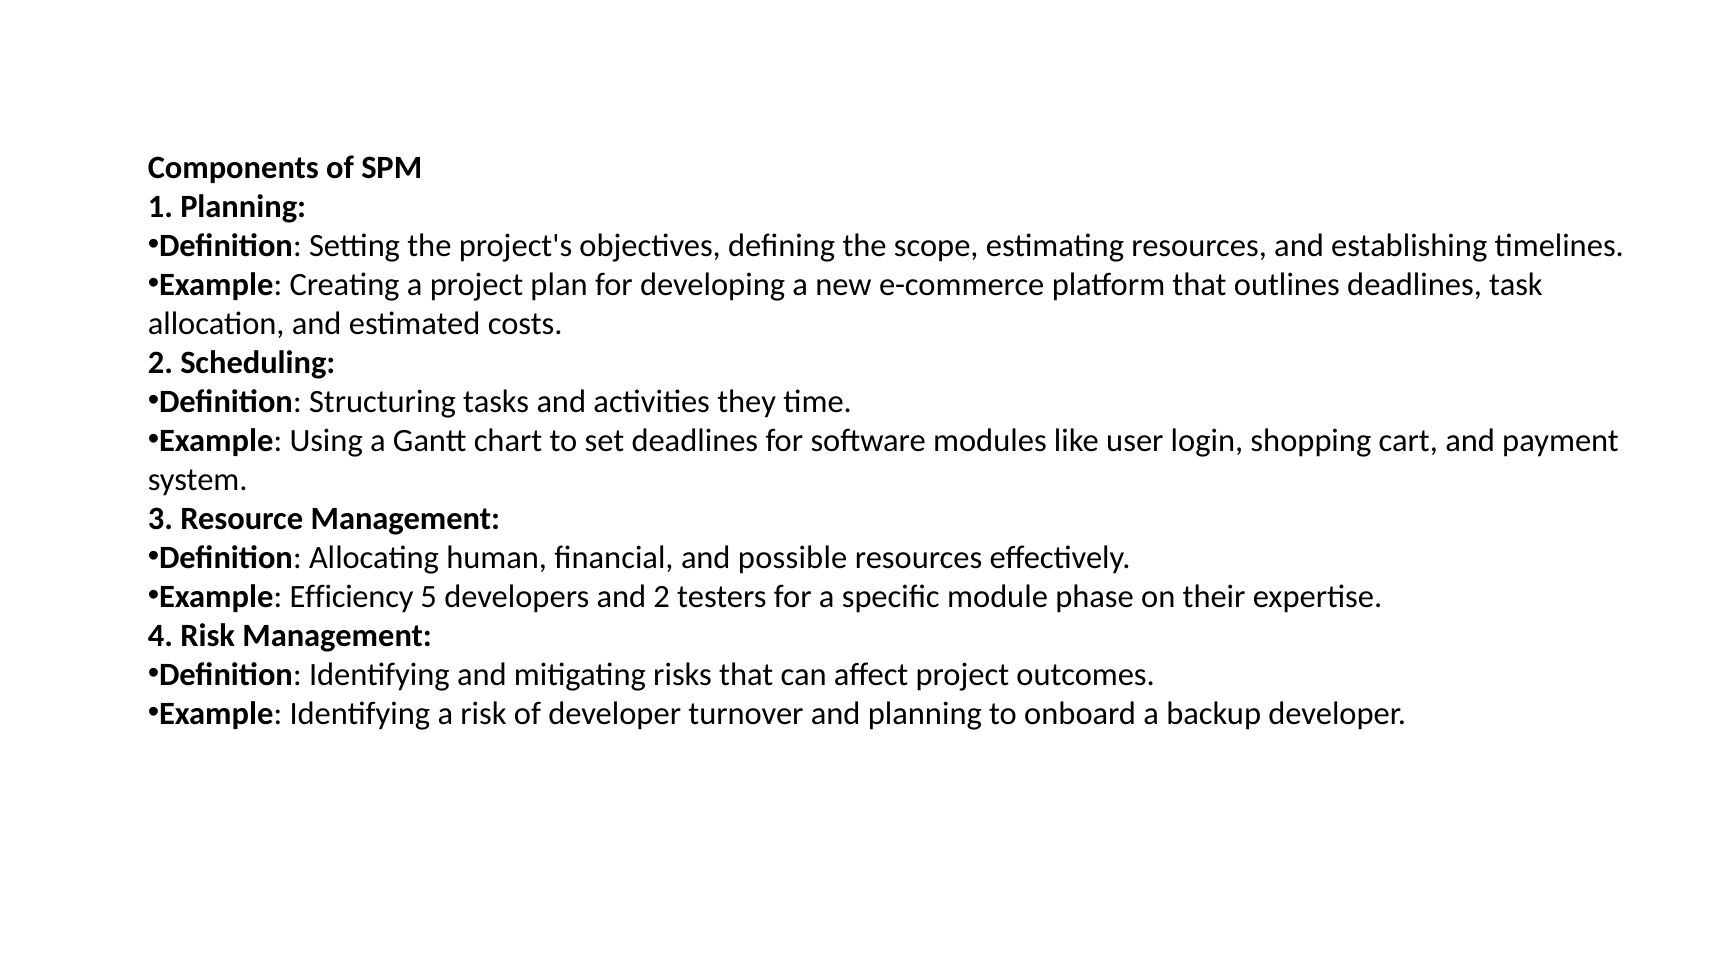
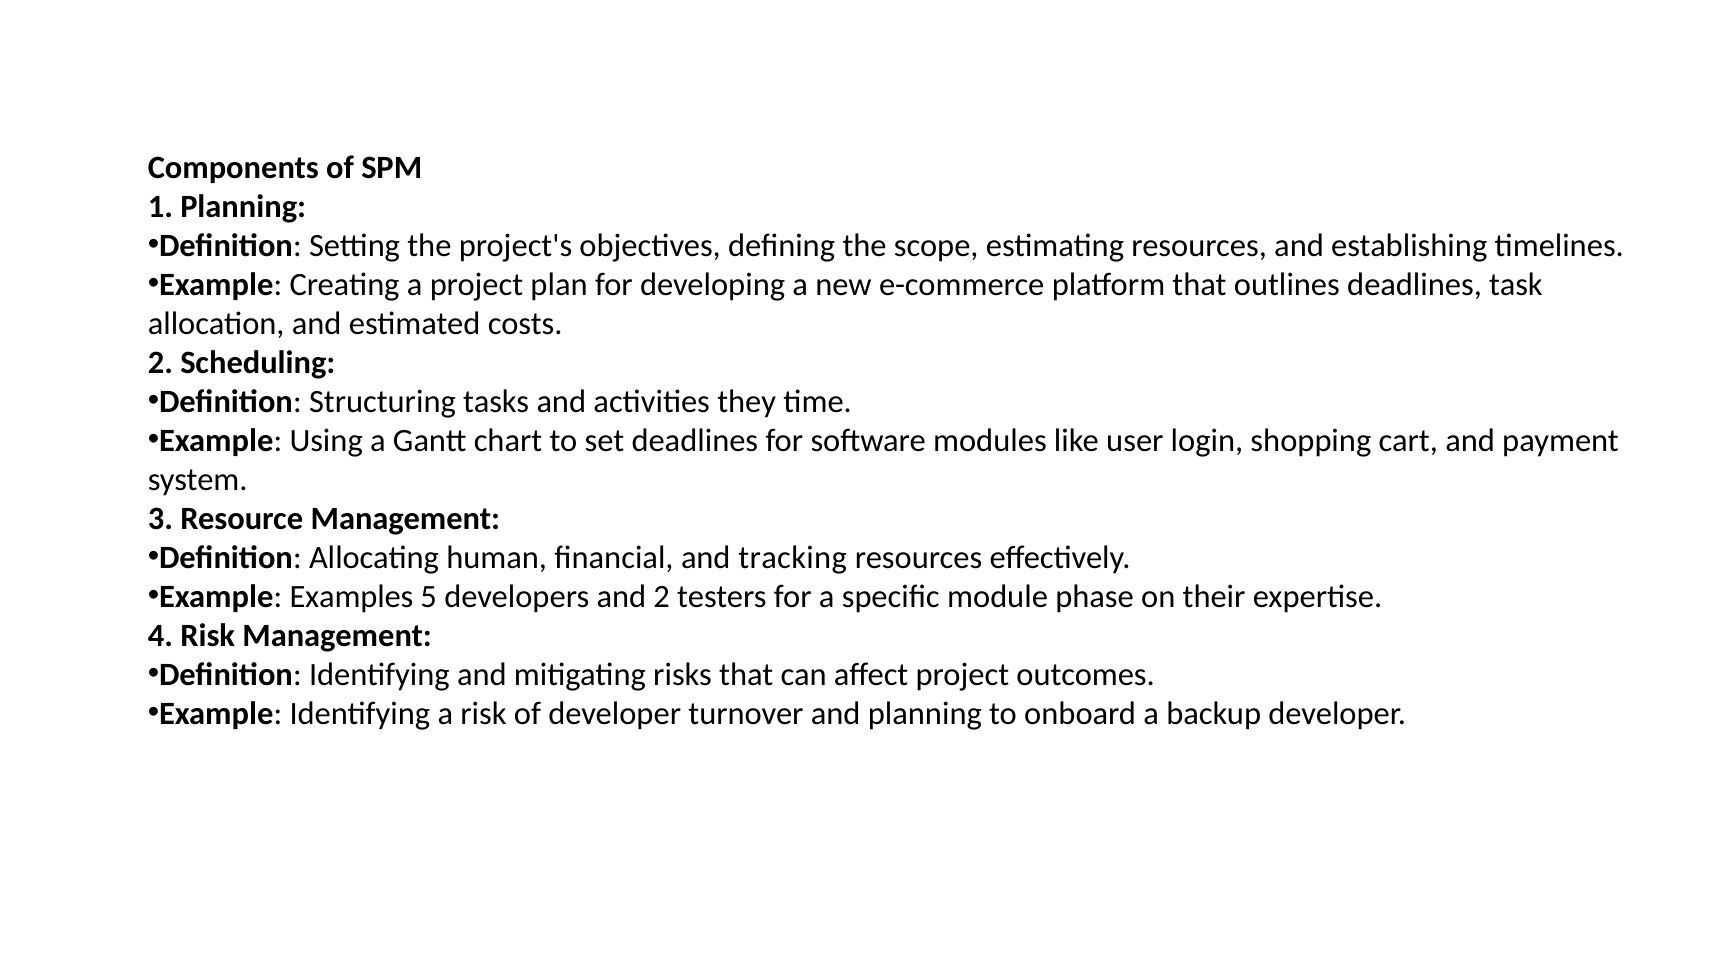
possible: possible -> tracking
Efficiency: Efficiency -> Examples
